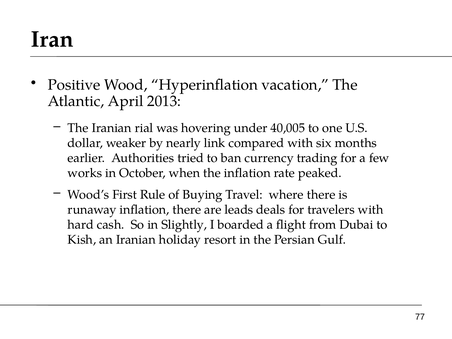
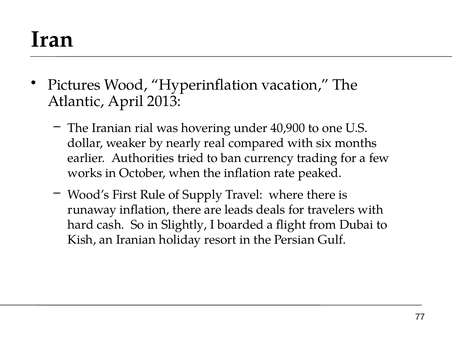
Positive: Positive -> Pictures
40,005: 40,005 -> 40,900
link: link -> real
Buying: Buying -> Supply
